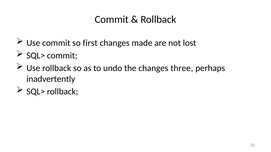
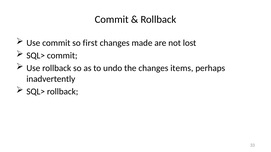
three: three -> items
